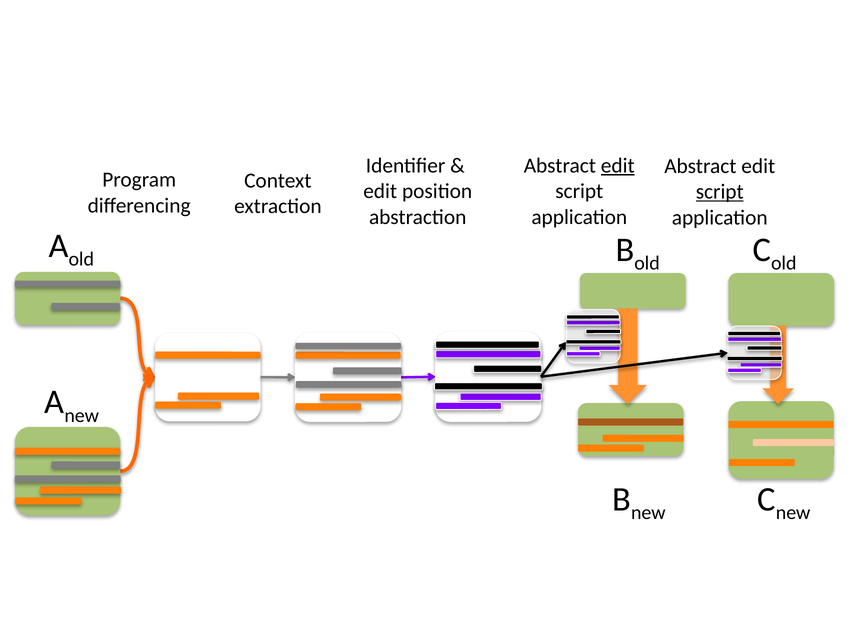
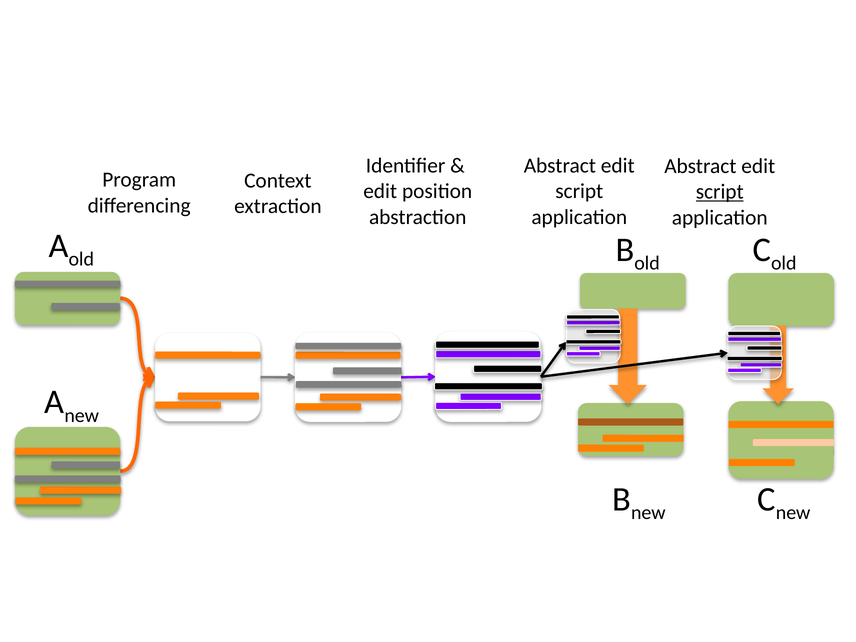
edit at (618, 166) underline: present -> none
